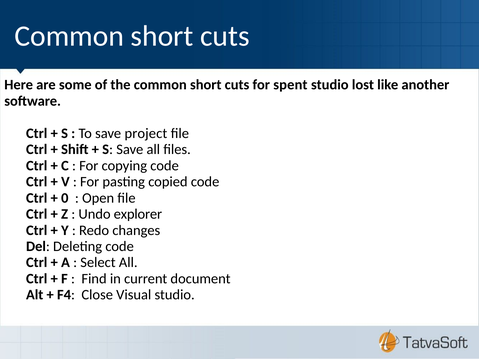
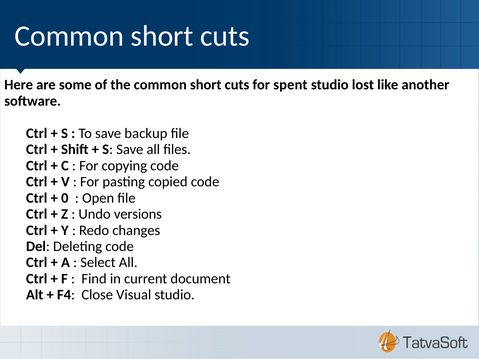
project: project -> backup
explorer: explorer -> versions
